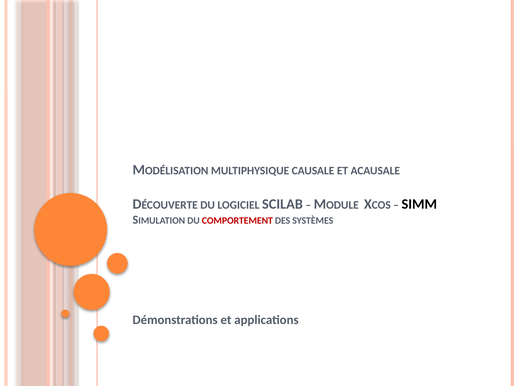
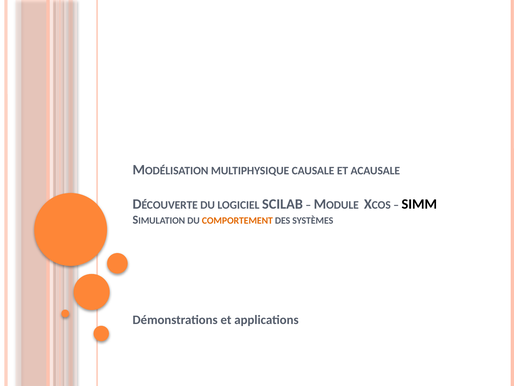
COMPORTEMENT colour: red -> orange
